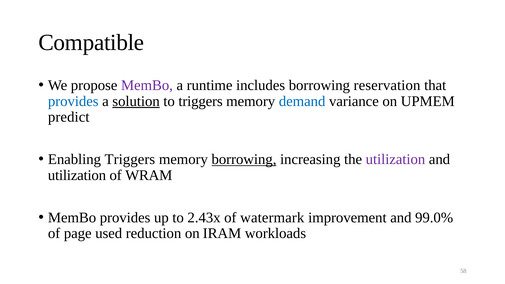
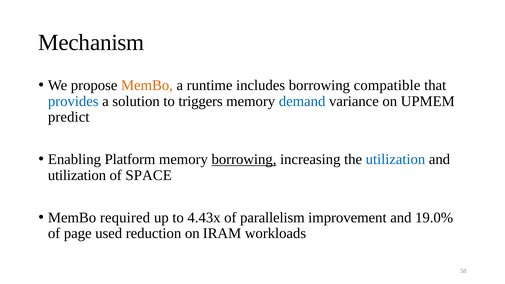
Compatible: Compatible -> Mechanism
MemBo at (147, 85) colour: purple -> orange
reservation: reservation -> compatible
solution underline: present -> none
Enabling Triggers: Triggers -> Platform
utilization at (395, 159) colour: purple -> blue
WRAM: WRAM -> SPACE
MemBo provides: provides -> required
2.43x: 2.43x -> 4.43x
watermark: watermark -> parallelism
99.0%: 99.0% -> 19.0%
